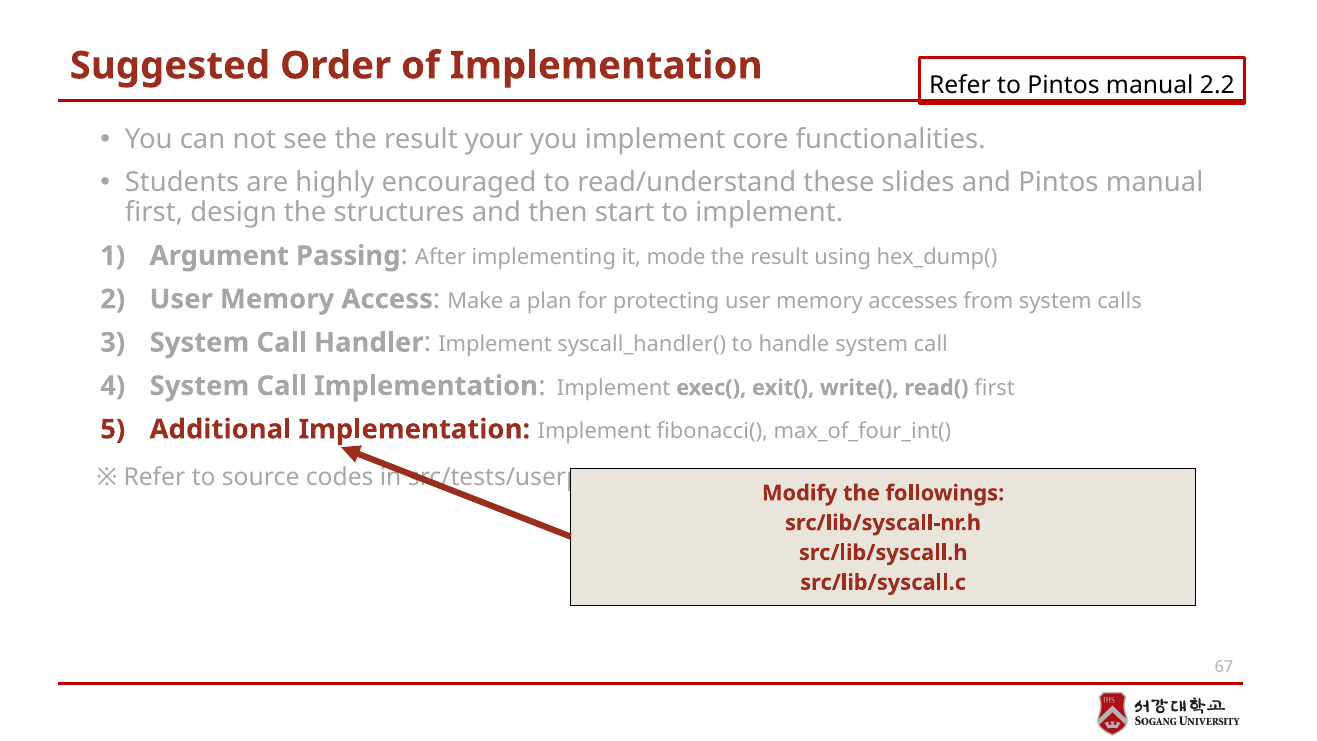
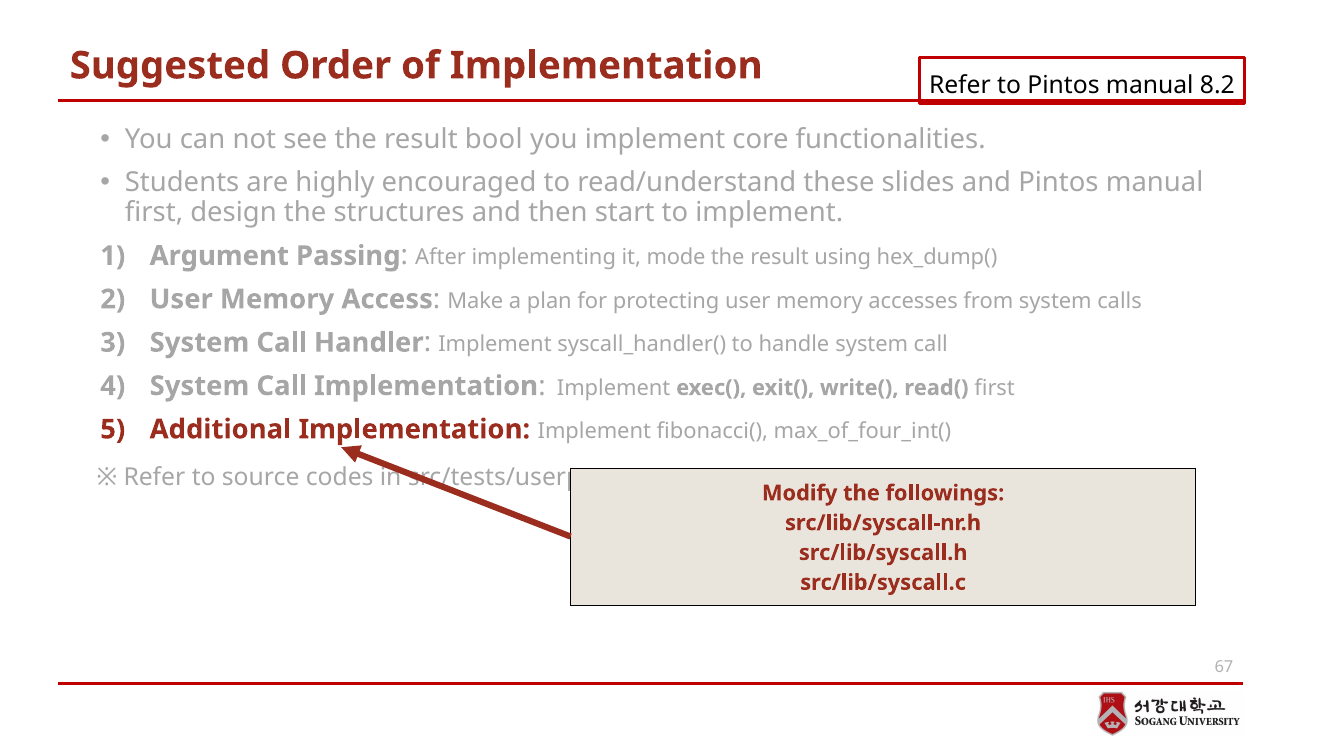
2.2: 2.2 -> 8.2
your: your -> bool
